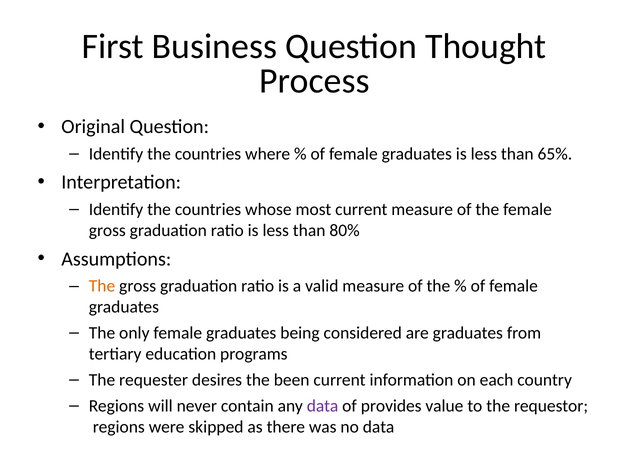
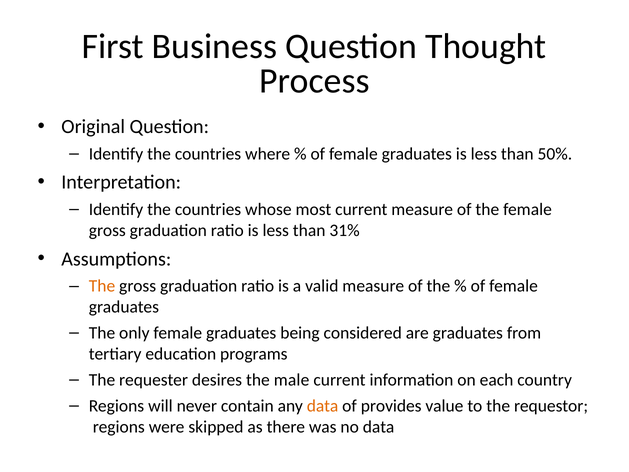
65%: 65% -> 50%
80%: 80% -> 31%
been: been -> male
data at (323, 406) colour: purple -> orange
